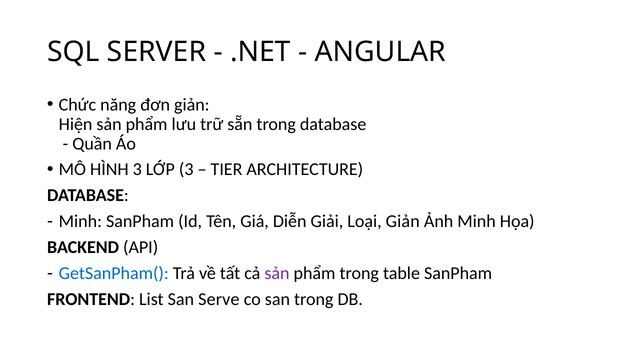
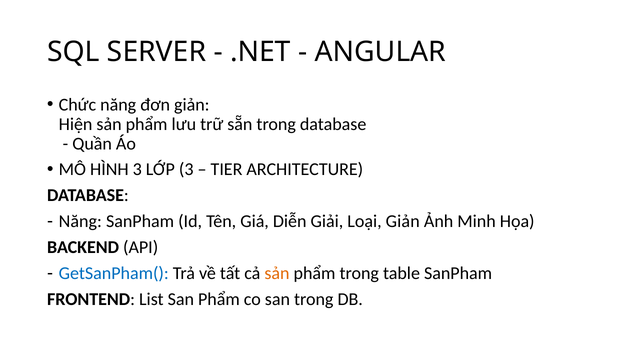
Minh at (80, 221): Minh -> Năng
sản at (277, 273) colour: purple -> orange
San Serve: Serve -> Phẩm
